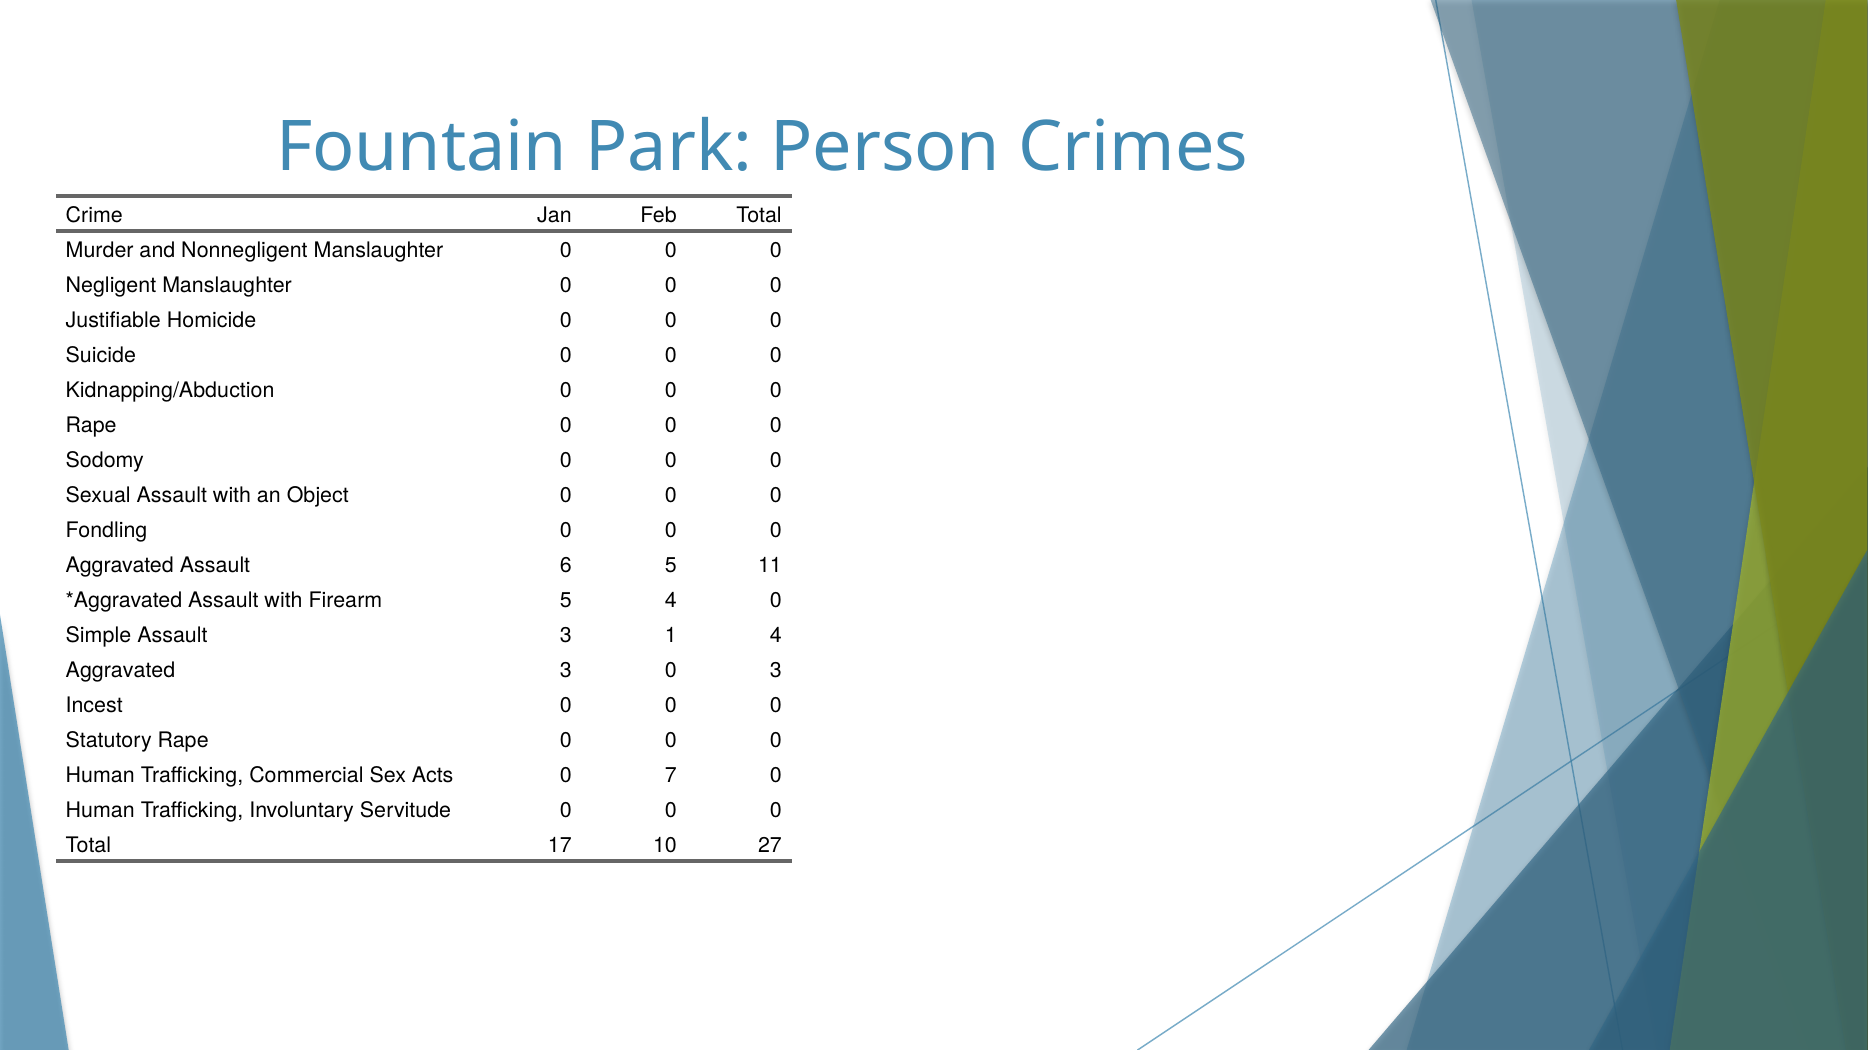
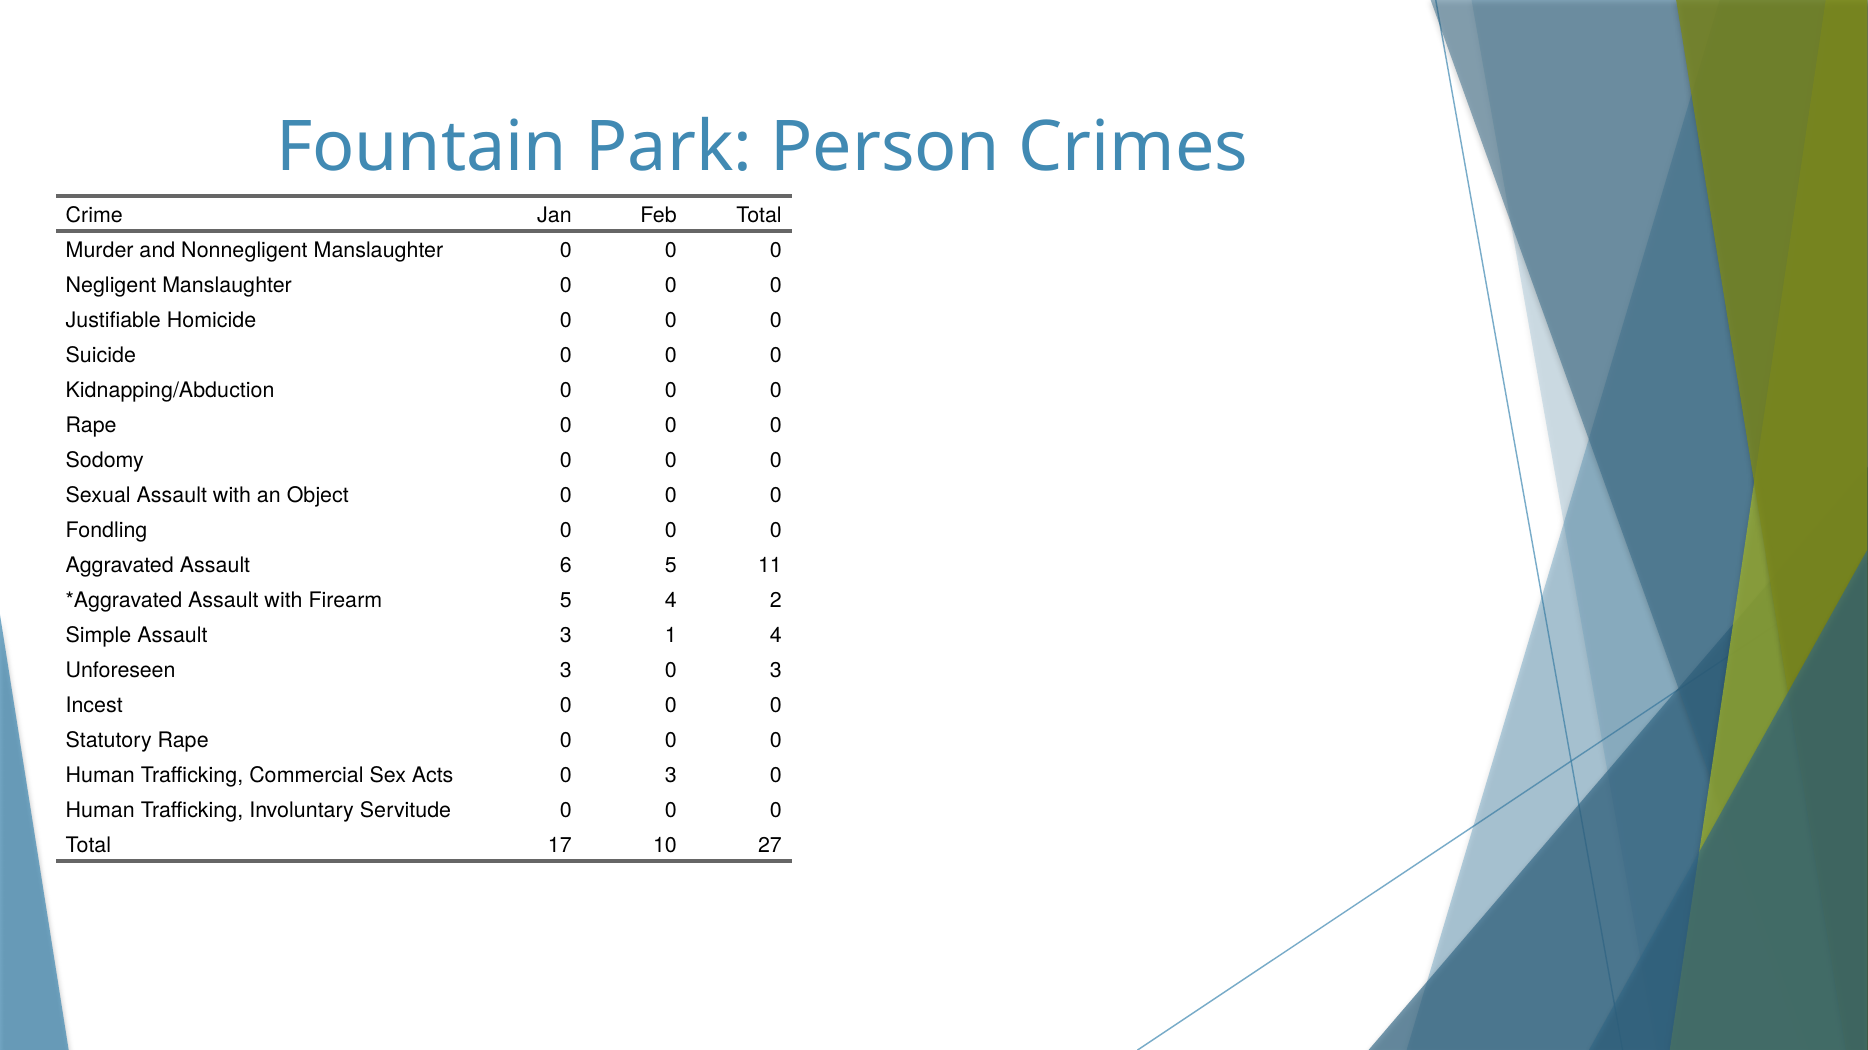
4 0: 0 -> 2
Aggravated at (121, 671): Aggravated -> Unforeseen
Acts 0 7: 7 -> 3
